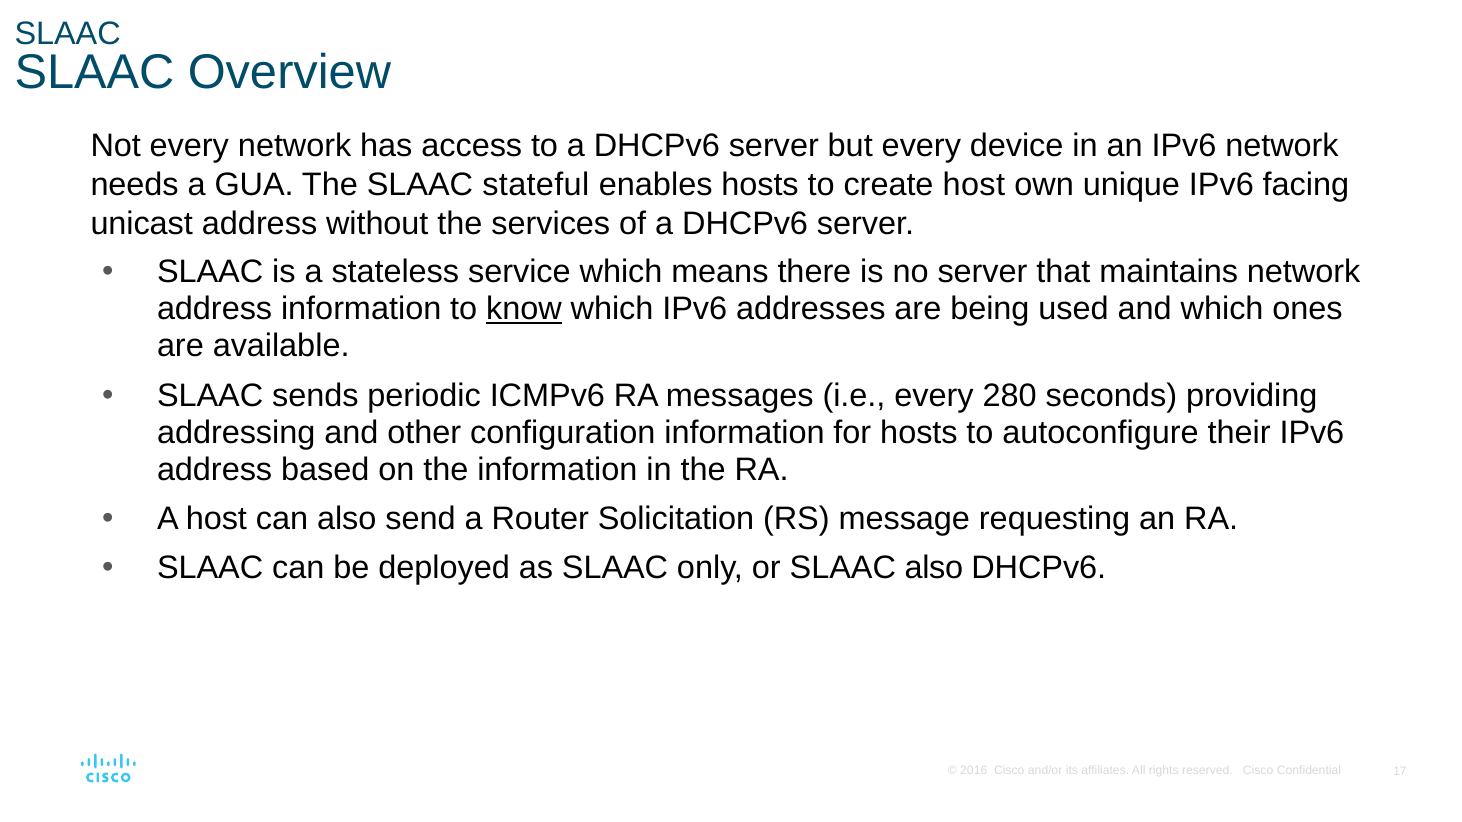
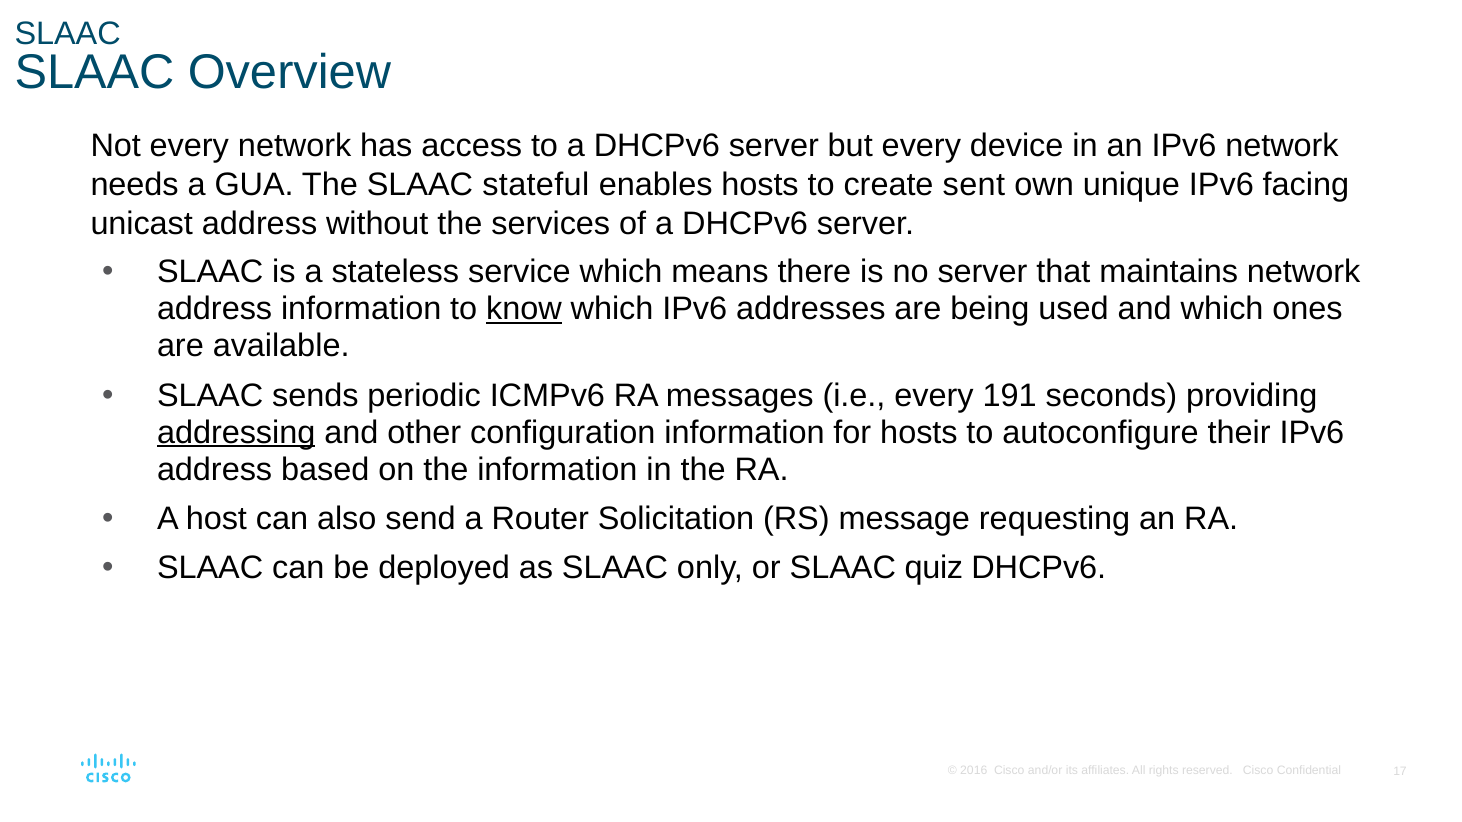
create host: host -> sent
280: 280 -> 191
addressing underline: none -> present
SLAAC also: also -> quiz
